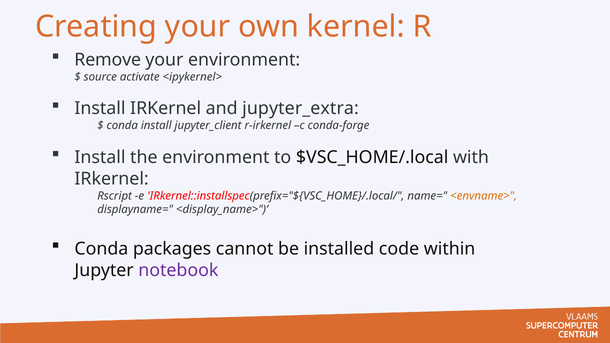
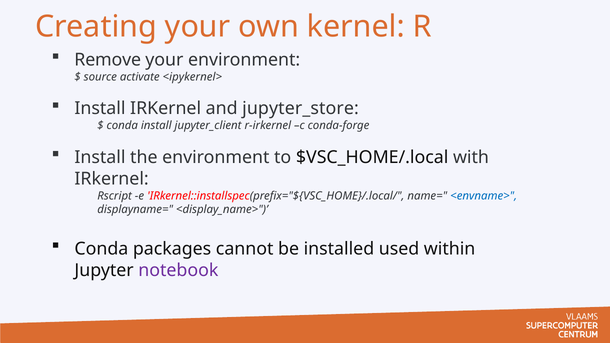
jupyter_extra: jupyter_extra -> jupyter_store
<envname> colour: orange -> blue
code: code -> used
